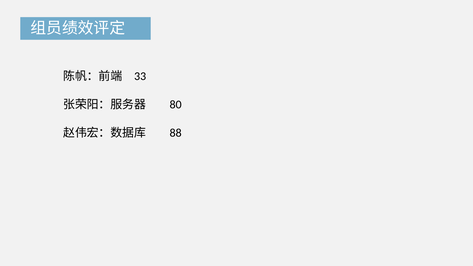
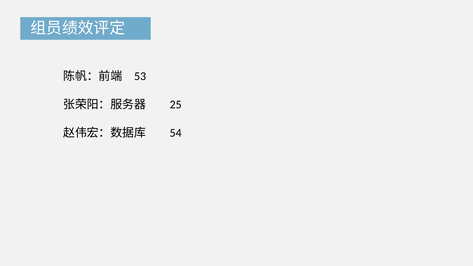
33: 33 -> 53
80: 80 -> 25
88: 88 -> 54
